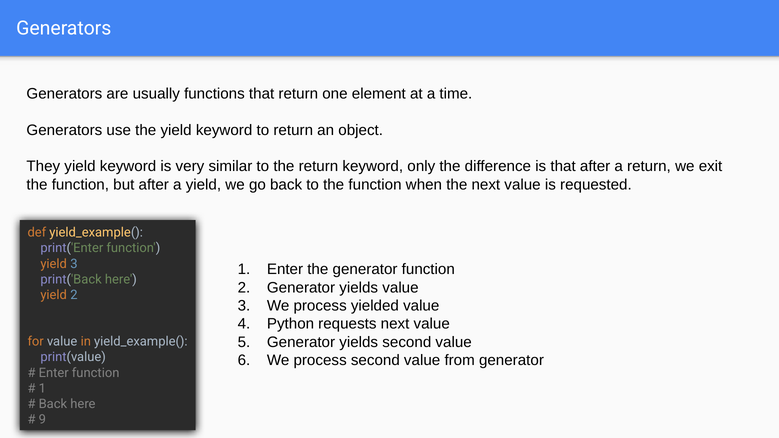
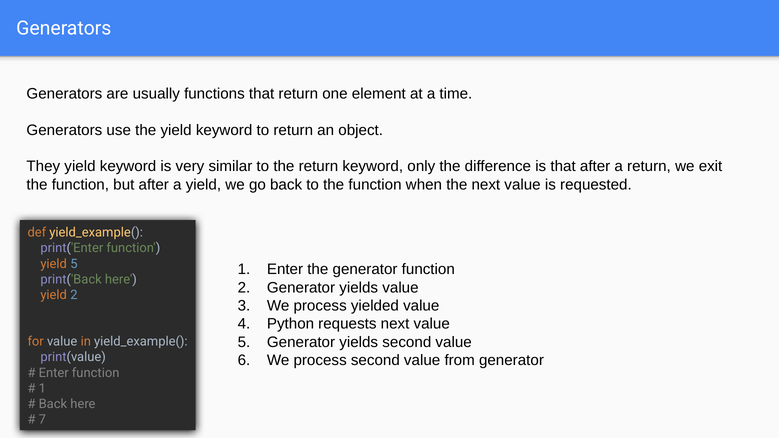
yield 3: 3 -> 5
9: 9 -> 7
